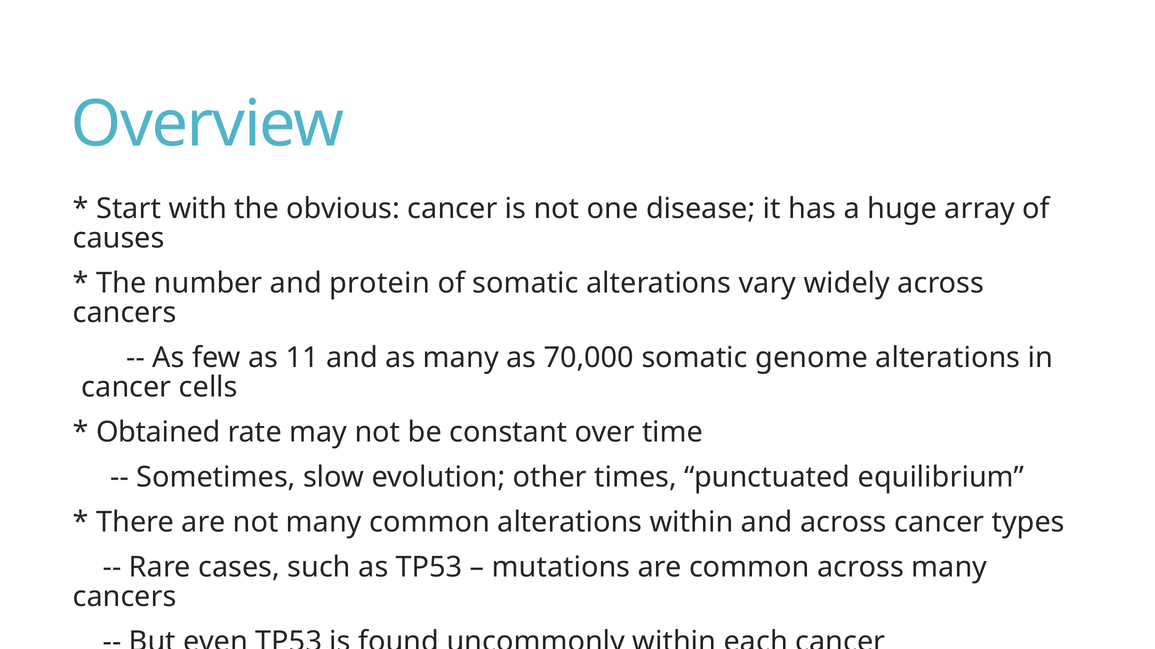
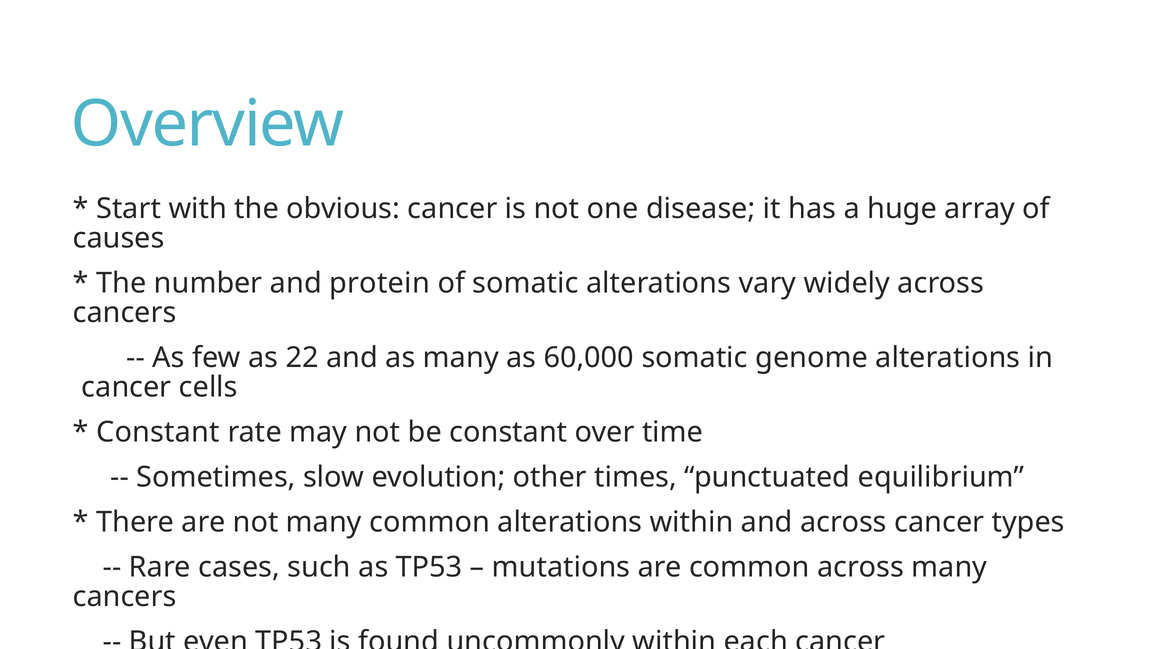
11: 11 -> 22
70,000: 70,000 -> 60,000
Obtained at (158, 433): Obtained -> Constant
